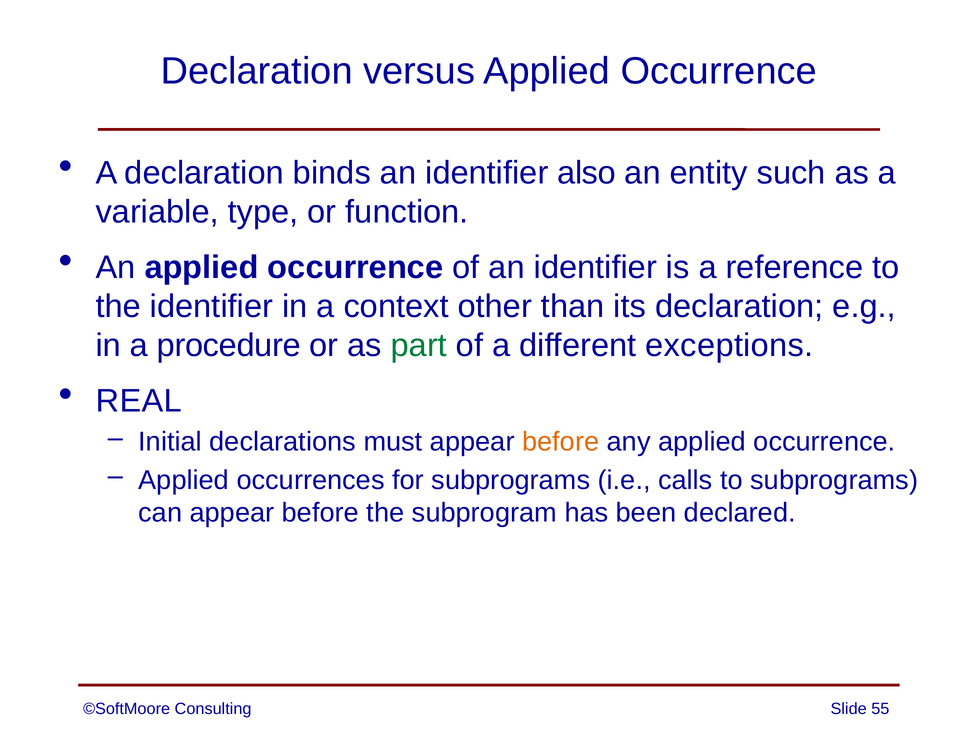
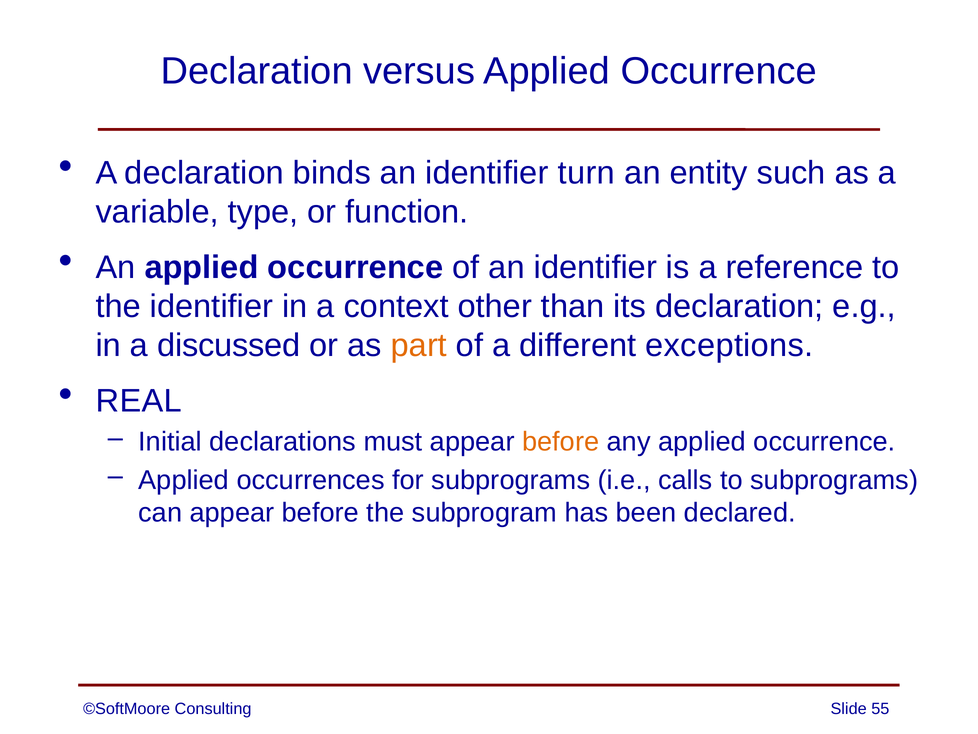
also: also -> turn
procedure: procedure -> discussed
part colour: green -> orange
